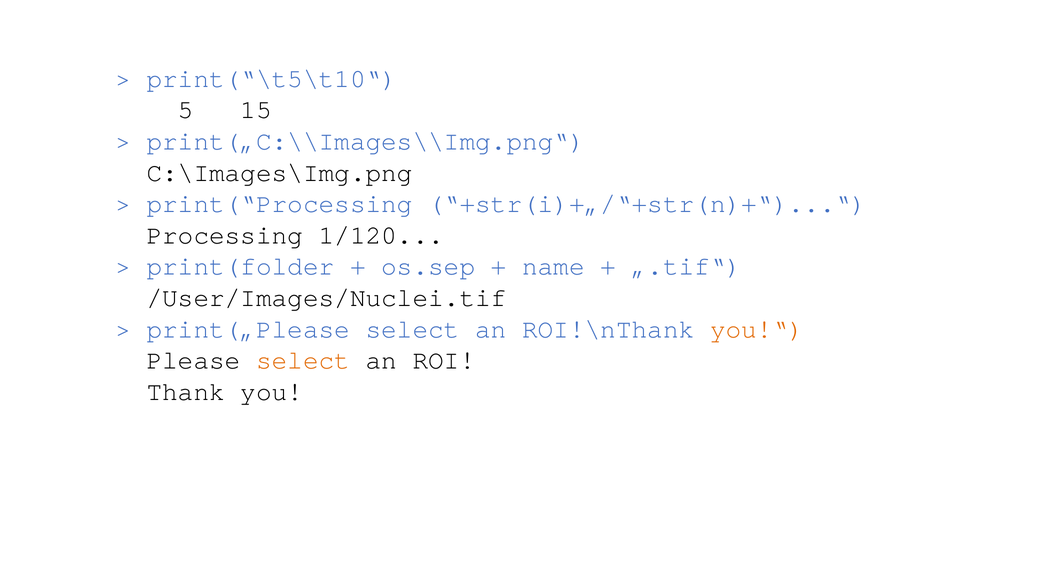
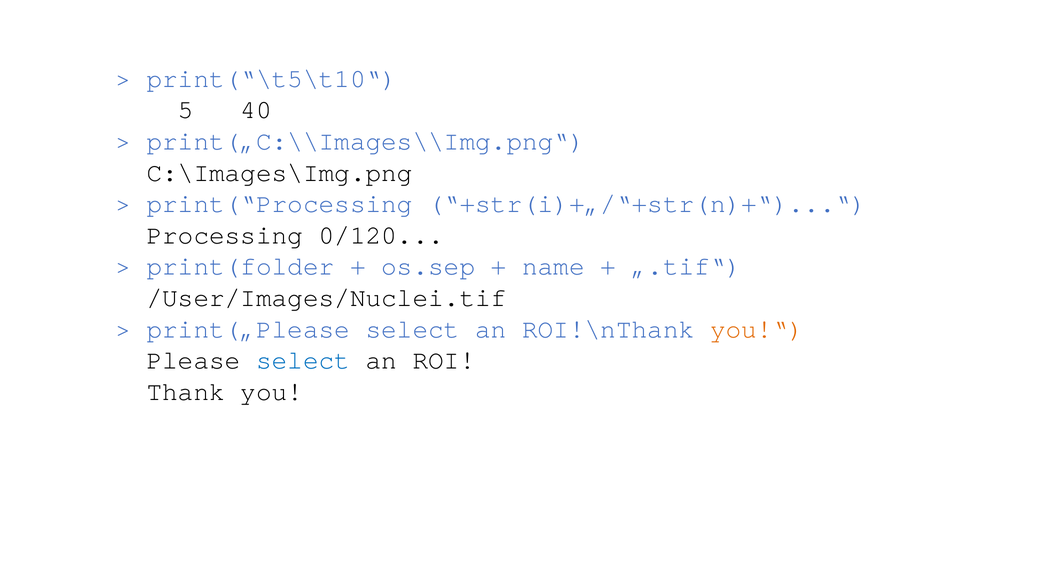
15: 15 -> 40
1/120: 1/120 -> 0/120
select at (303, 360) colour: orange -> blue
